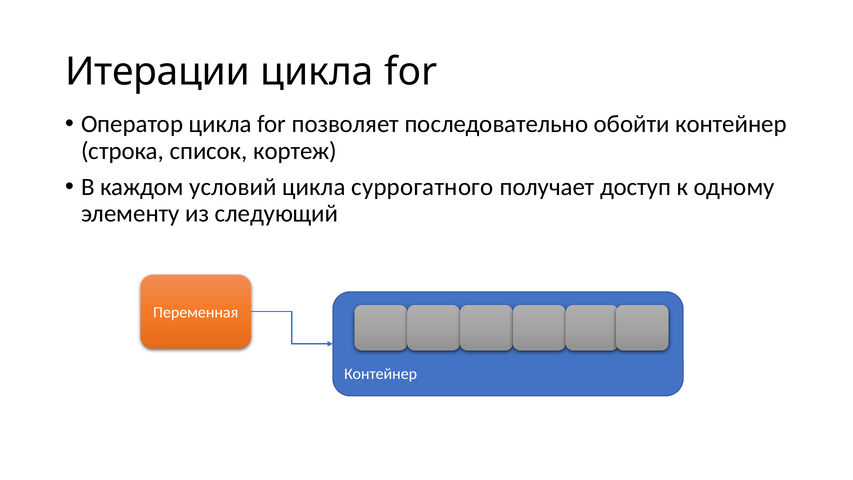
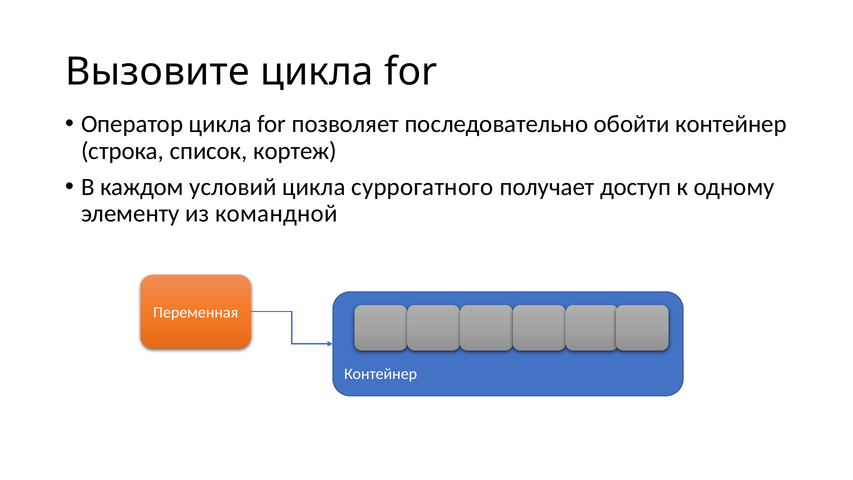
Итерации: Итерации -> Вызовите
следующий: следующий -> командной
